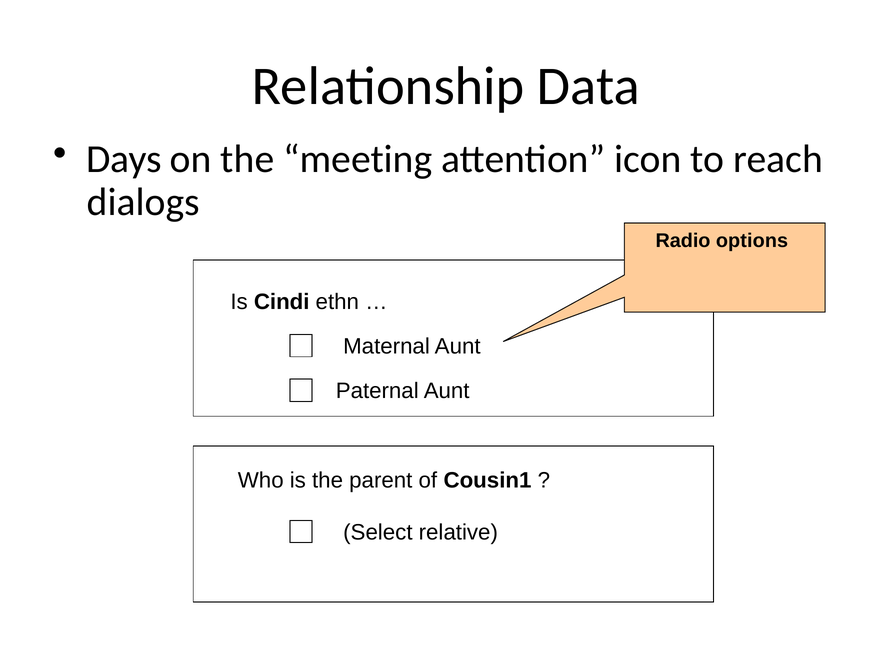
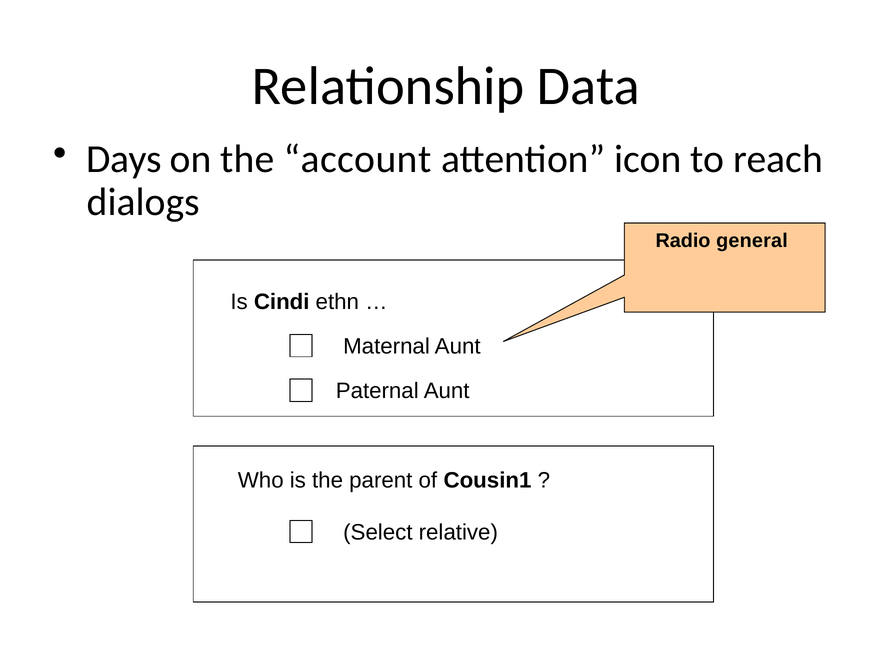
meeting: meeting -> account
options: options -> general
